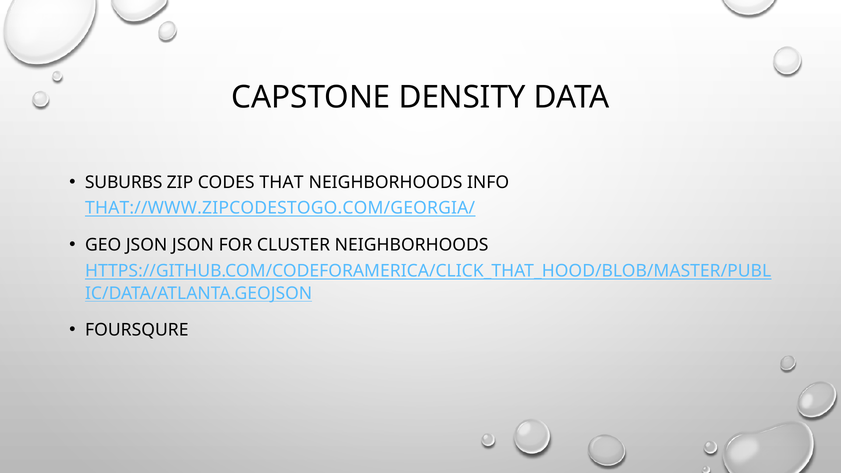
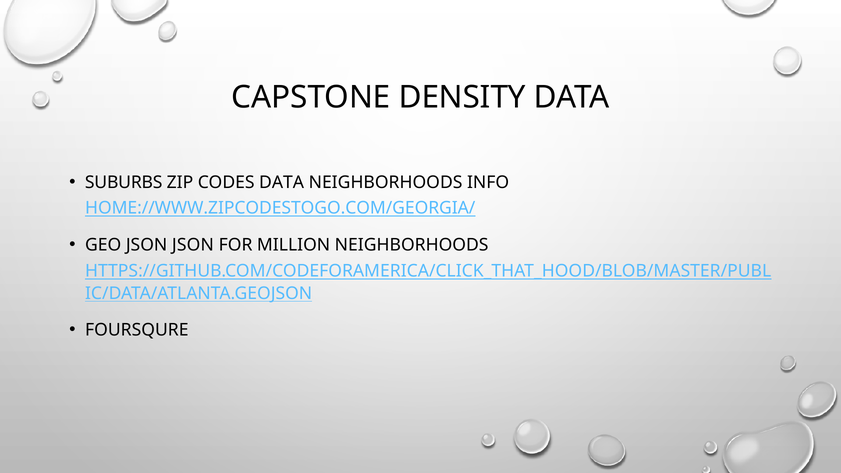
CODES THAT: THAT -> DATA
THAT://WWW.ZIPCODESTOGO.COM/GEORGIA/: THAT://WWW.ZIPCODESTOGO.COM/GEORGIA/ -> HOME://WWW.ZIPCODESTOGO.COM/GEORGIA/
CLUSTER: CLUSTER -> MILLION
